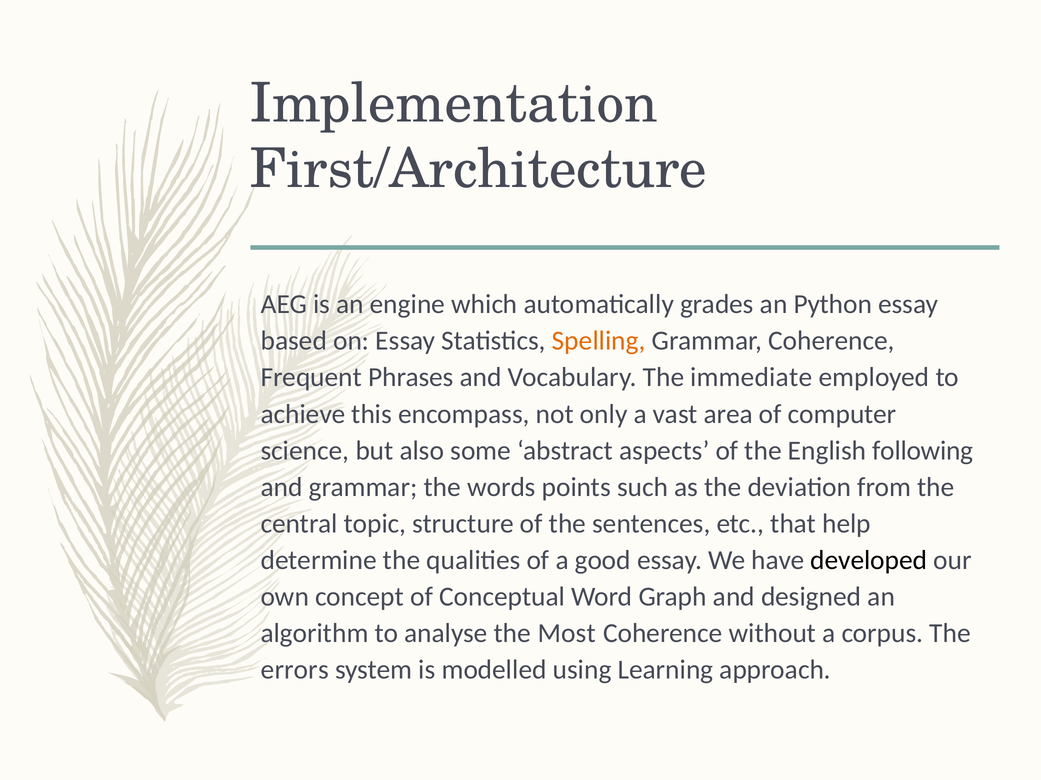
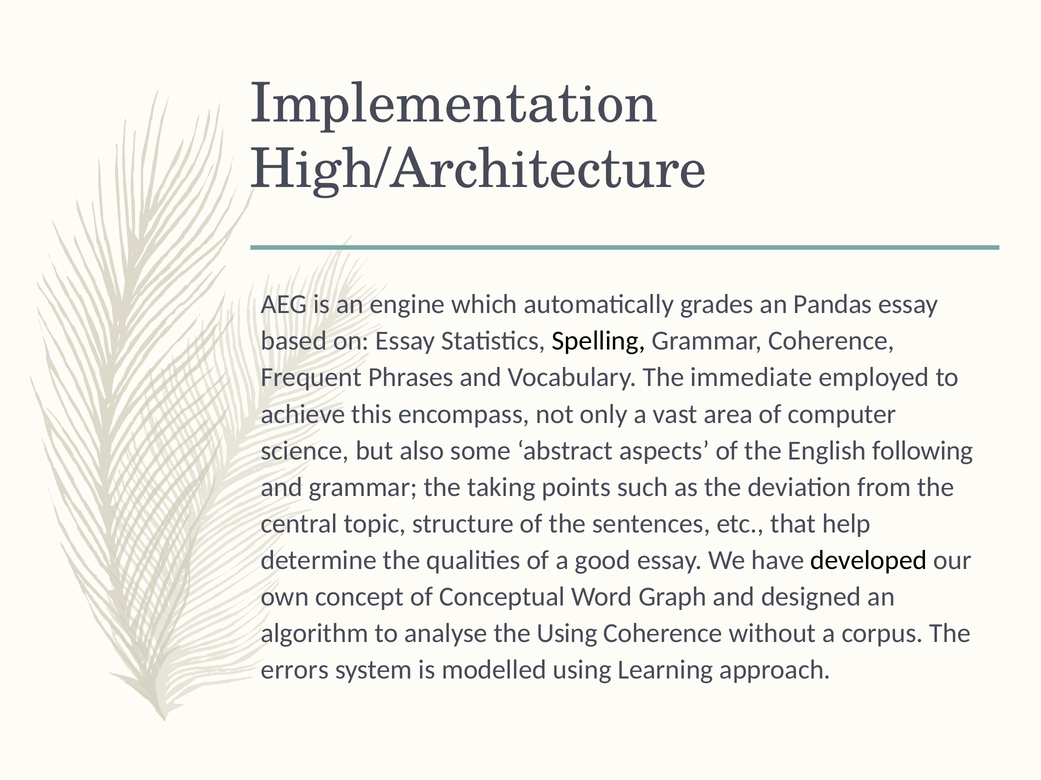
First/Architecture: First/Architecture -> High/Architecture
Python: Python -> Pandas
Spelling colour: orange -> black
words: words -> taking
the Most: Most -> Using
